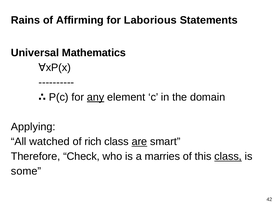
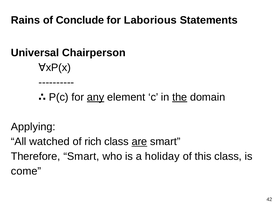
Affirming: Affirming -> Conclude
Mathematics: Mathematics -> Chairperson
the underline: none -> present
Therefore Check: Check -> Smart
marries: marries -> holiday
class at (228, 156) underline: present -> none
some: some -> come
